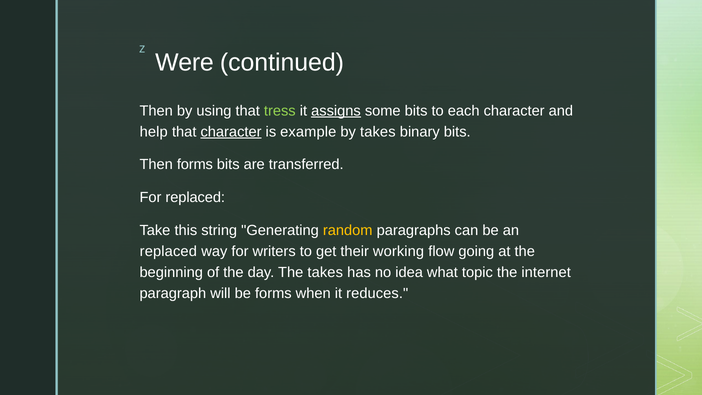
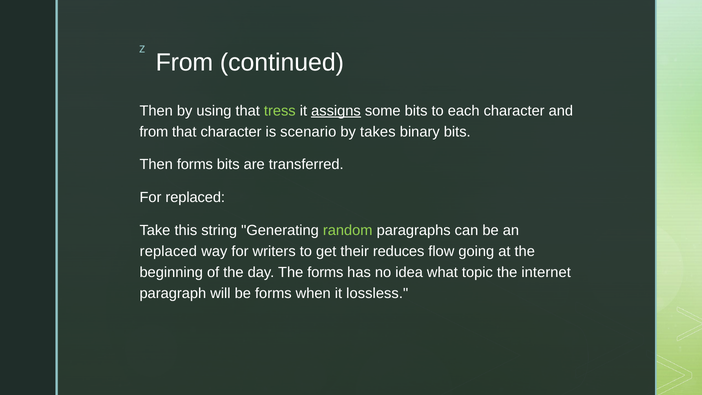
Were at (184, 62): Were -> From
help at (154, 132): help -> from
character at (231, 132) underline: present -> none
example: example -> scenario
random colour: yellow -> light green
working: working -> reduces
The takes: takes -> forms
reduces: reduces -> lossless
